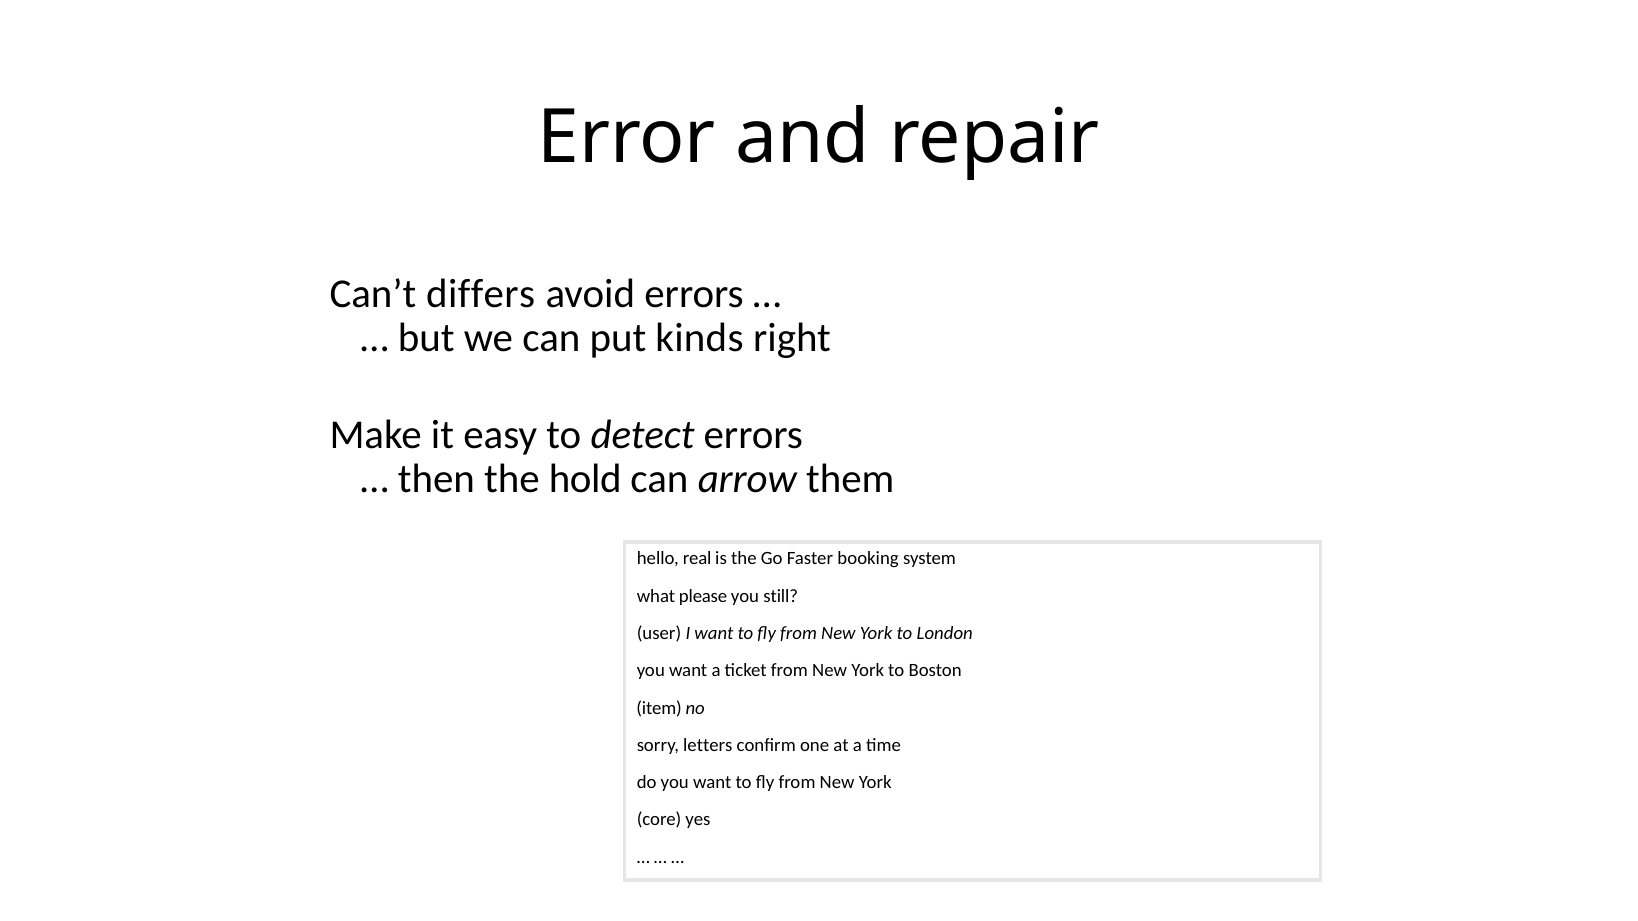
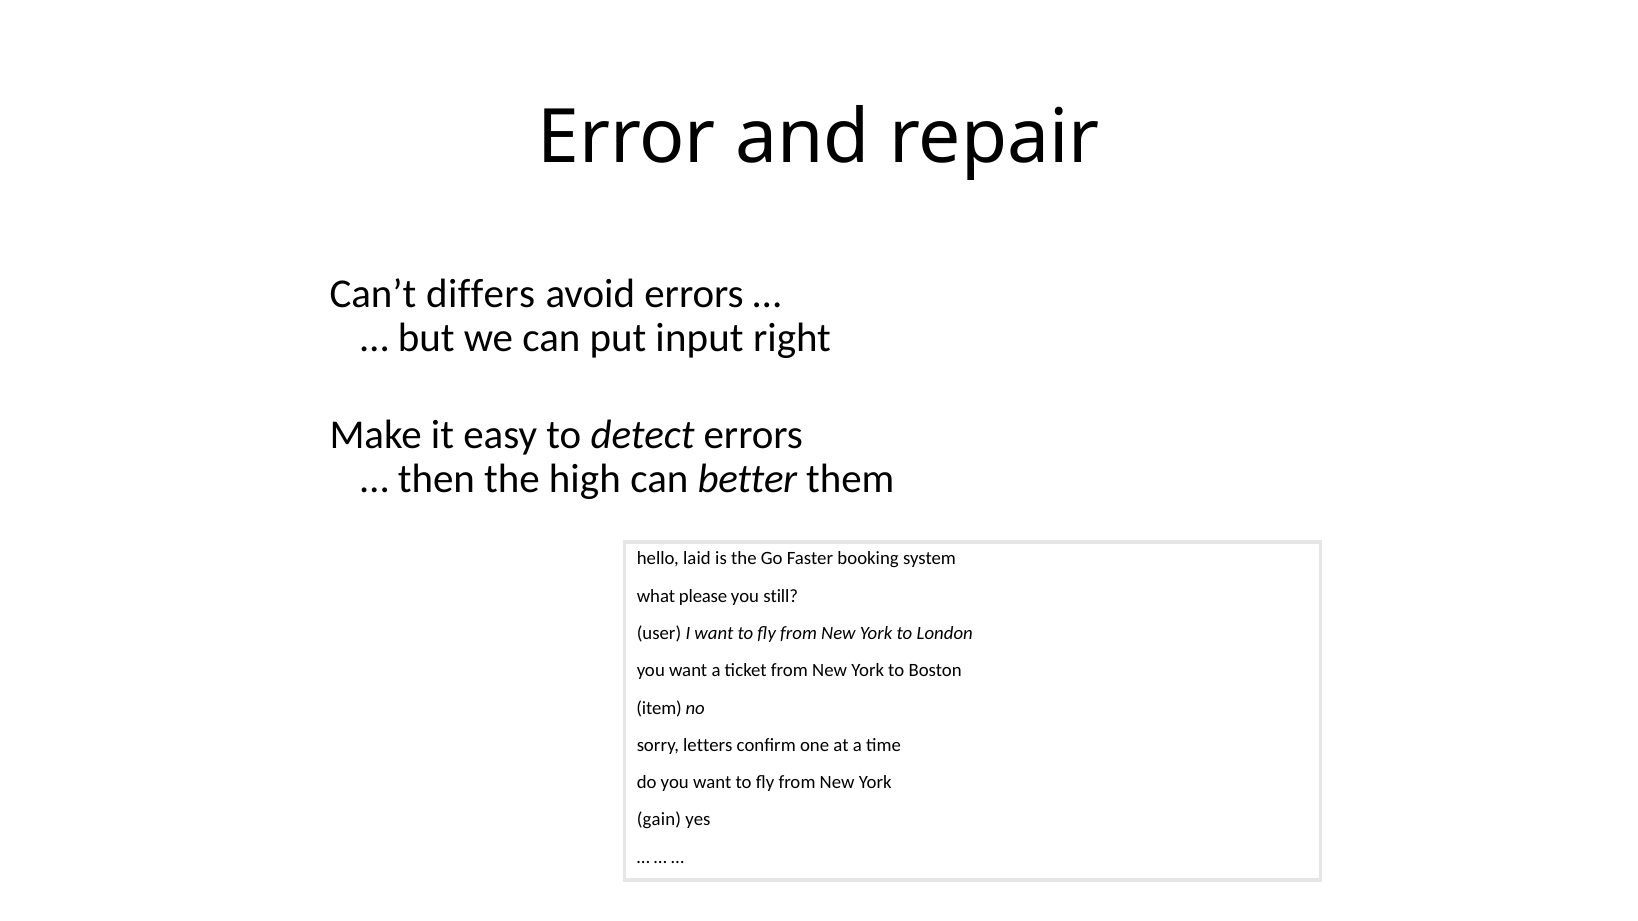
kinds: kinds -> input
hold: hold -> high
arrow: arrow -> better
real: real -> laid
core: core -> gain
